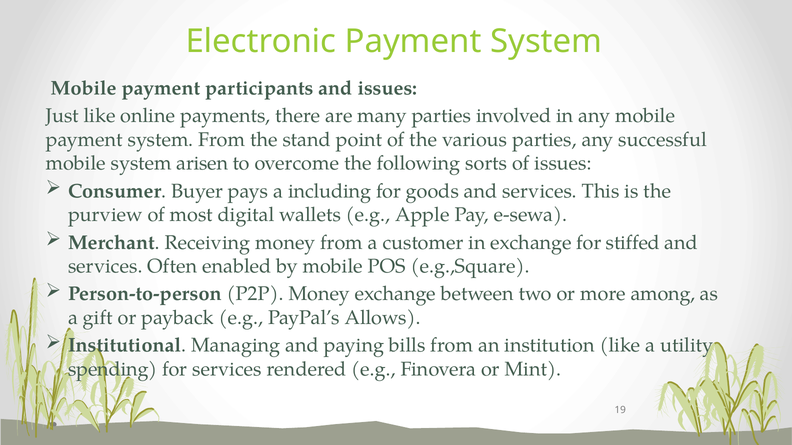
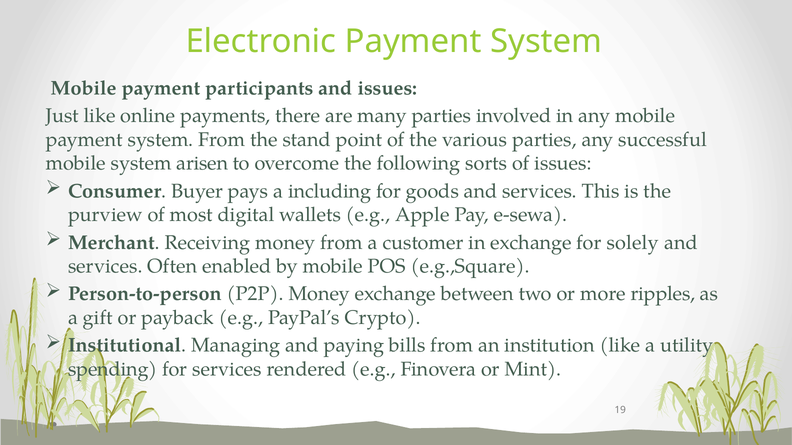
stiffed: stiffed -> solely
among: among -> ripples
Allows: Allows -> Crypto
